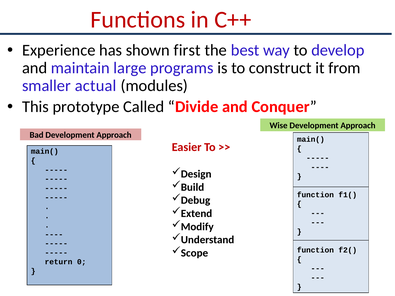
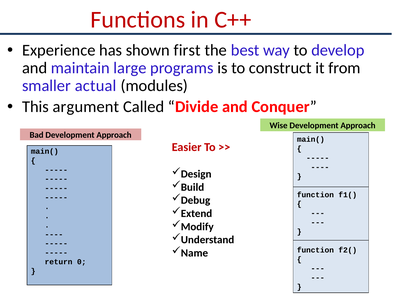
prototype: prototype -> argument
Scope: Scope -> Name
